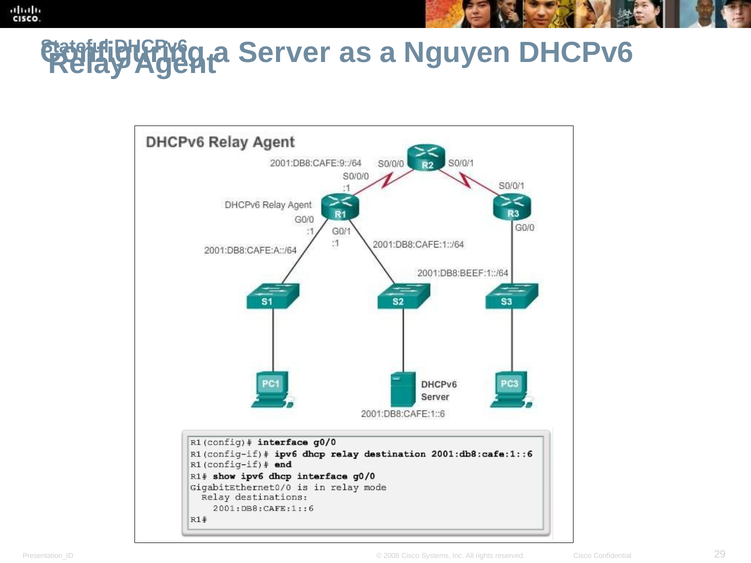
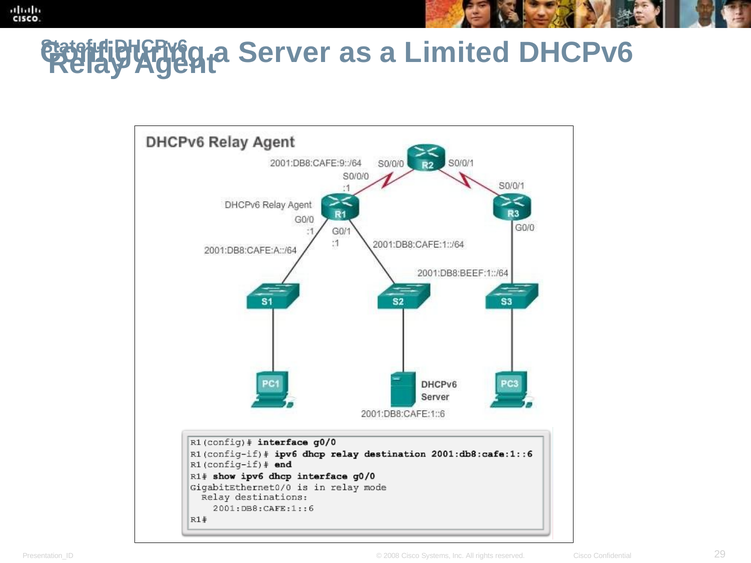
Nguyen: Nguyen -> Limited
